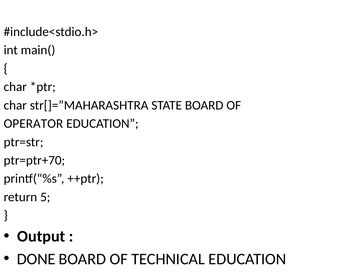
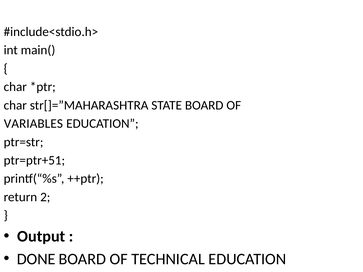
OPERATOR: OPERATOR -> VARIABLES
ptr=ptr+70: ptr=ptr+70 -> ptr=ptr+51
5: 5 -> 2
